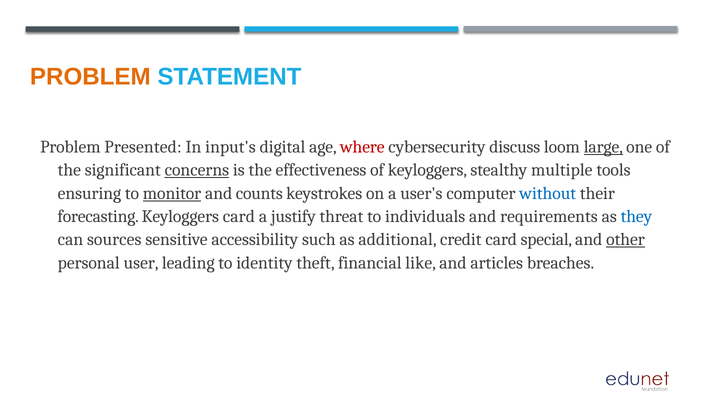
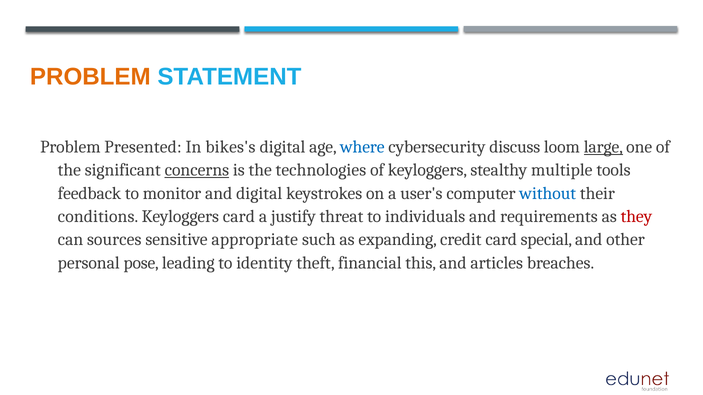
input's: input's -> bikes's
where colour: red -> blue
effectiveness: effectiveness -> technologies
ensuring: ensuring -> feedback
monitor underline: present -> none
and counts: counts -> digital
forecasting: forecasting -> conditions
they colour: blue -> red
accessibility: accessibility -> appropriate
additional: additional -> expanding
other underline: present -> none
user: user -> pose
like: like -> this
